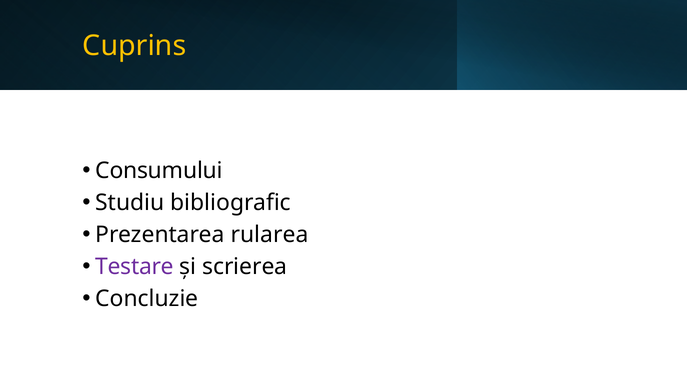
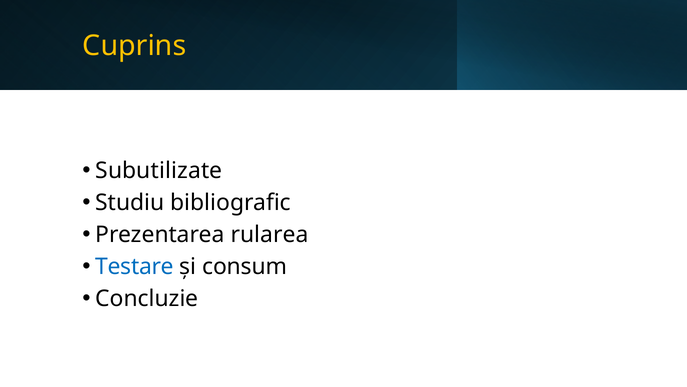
Consumului: Consumului -> Subutilizate
Testare colour: purple -> blue
scrierea: scrierea -> consum
